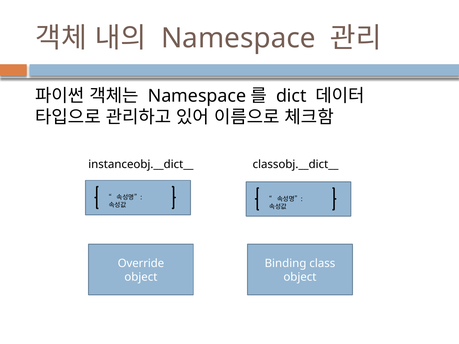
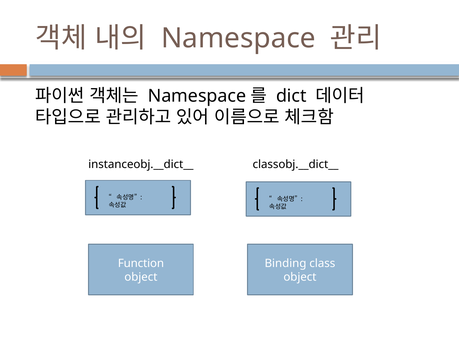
Override: Override -> Function
